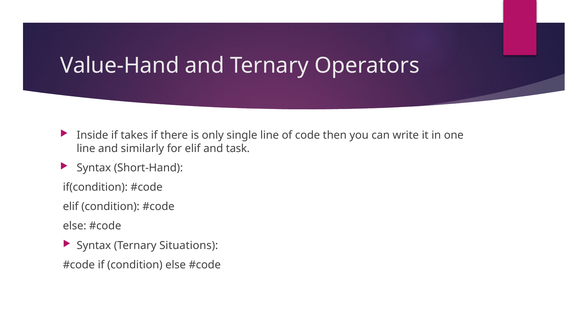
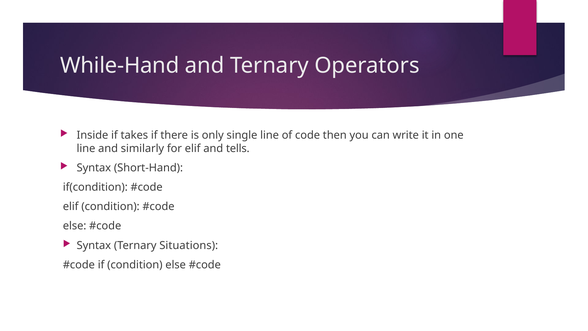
Value-Hand: Value-Hand -> While-Hand
task: task -> tells
